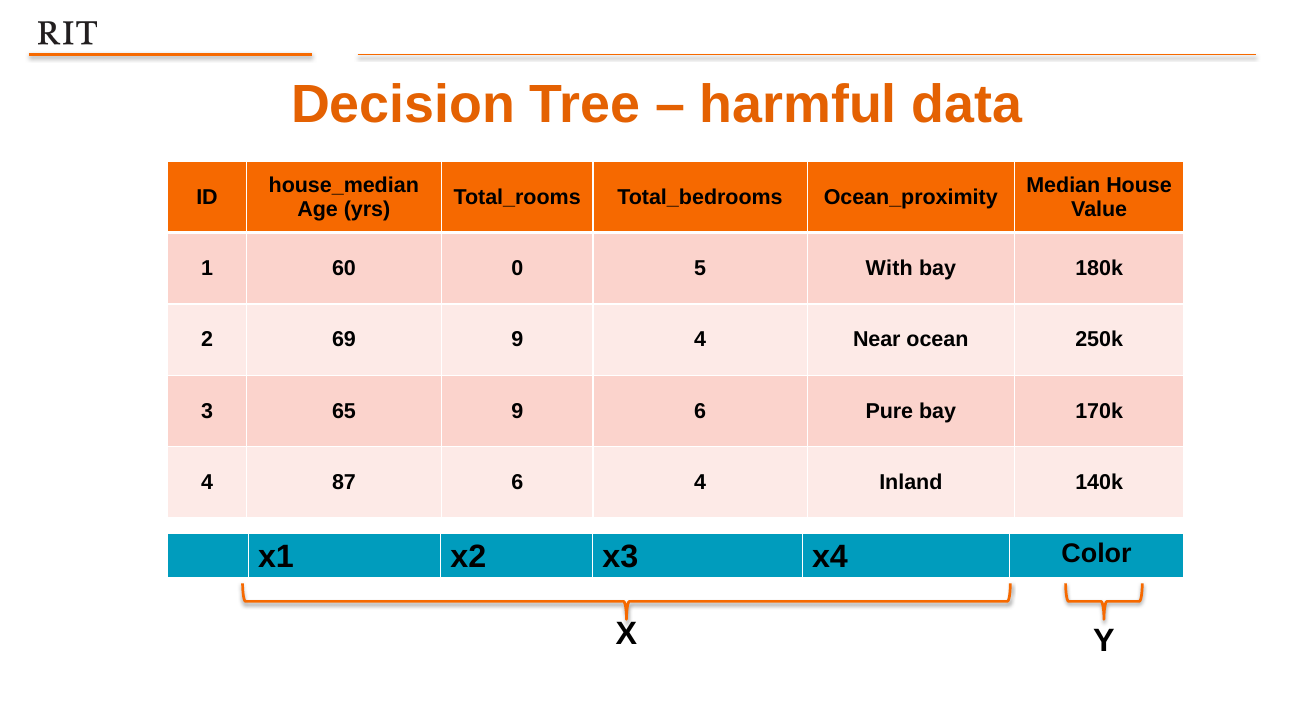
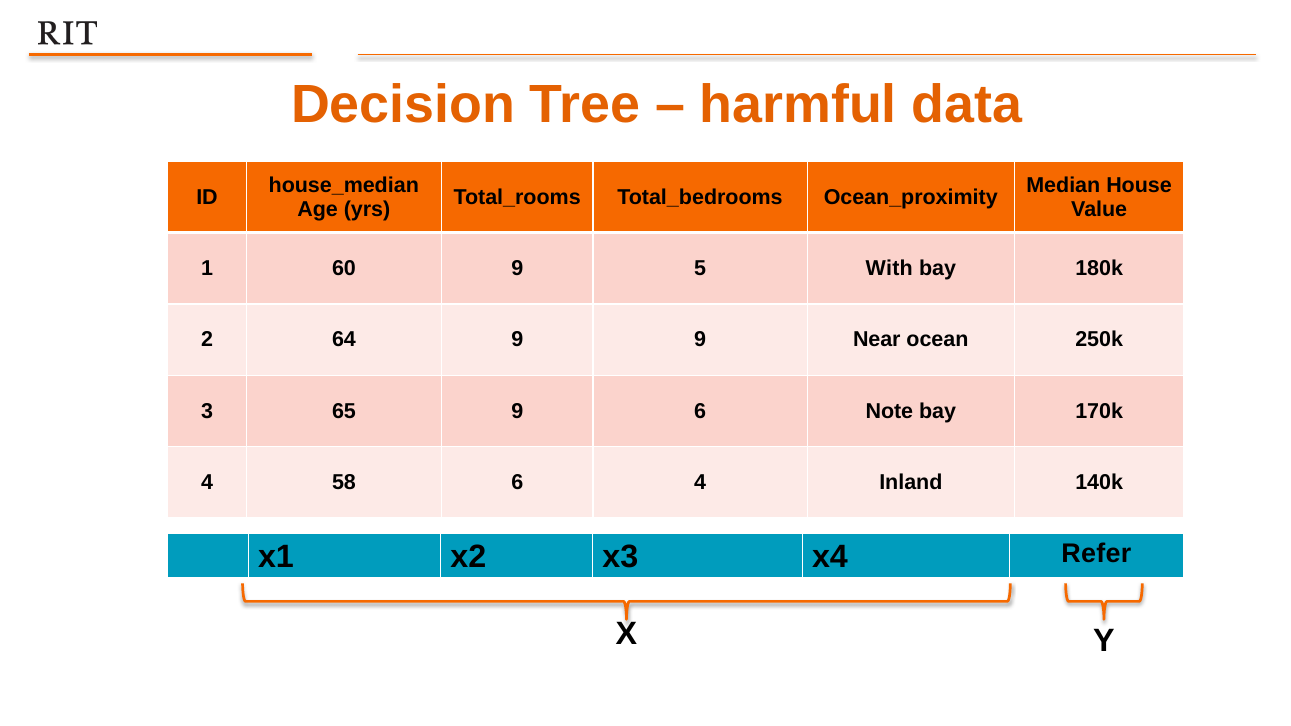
60 0: 0 -> 9
69: 69 -> 64
9 4: 4 -> 9
Pure: Pure -> Note
87: 87 -> 58
Color: Color -> Refer
